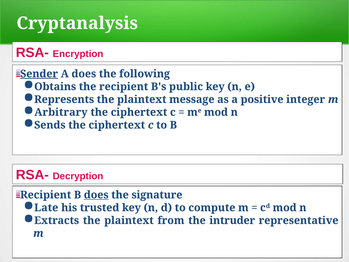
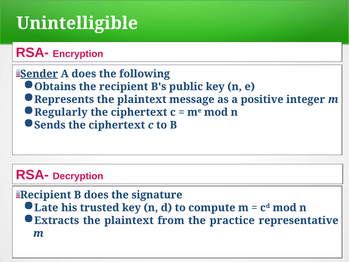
Cryptanalysis: Cryptanalysis -> Unintelligible
Arbitrary: Arbitrary -> Regularly
does at (96, 195) underline: present -> none
intruder: intruder -> practice
